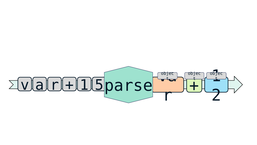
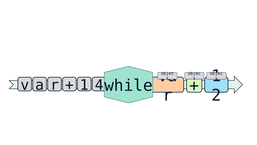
parse: parse -> while
5: 5 -> 4
